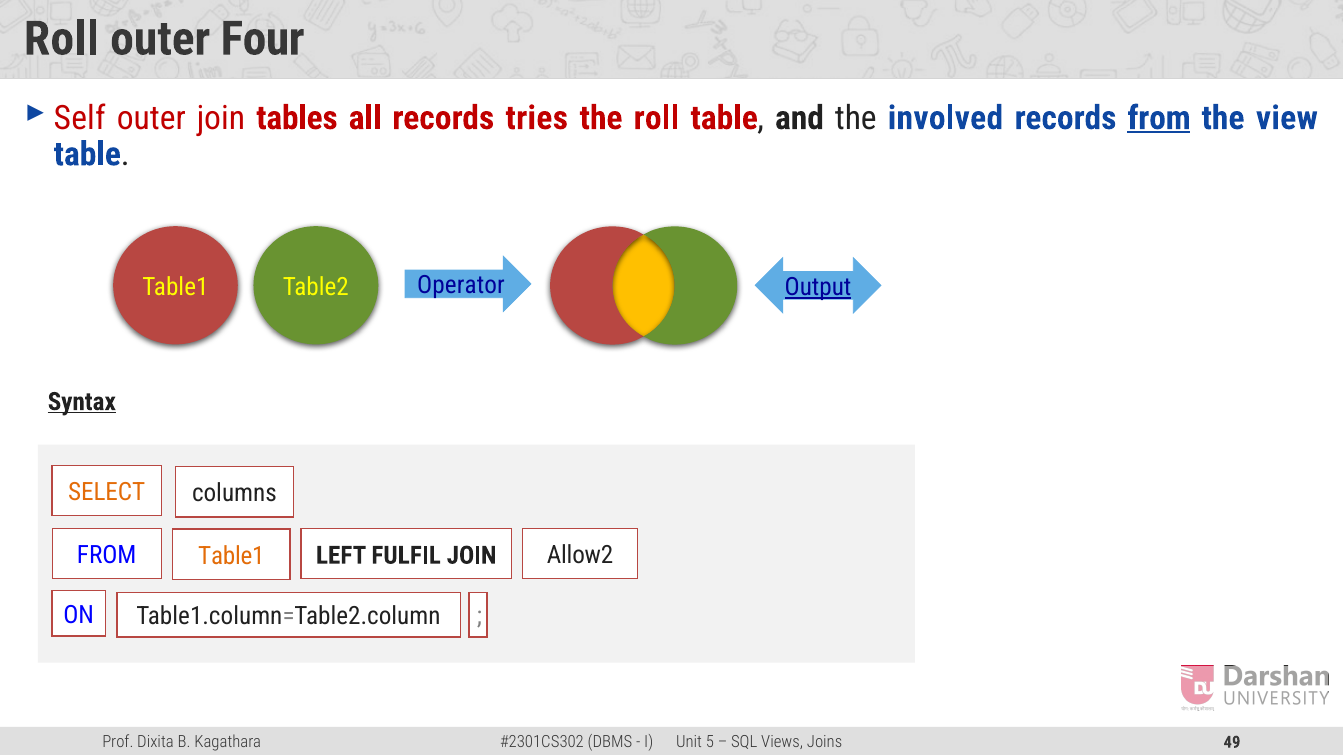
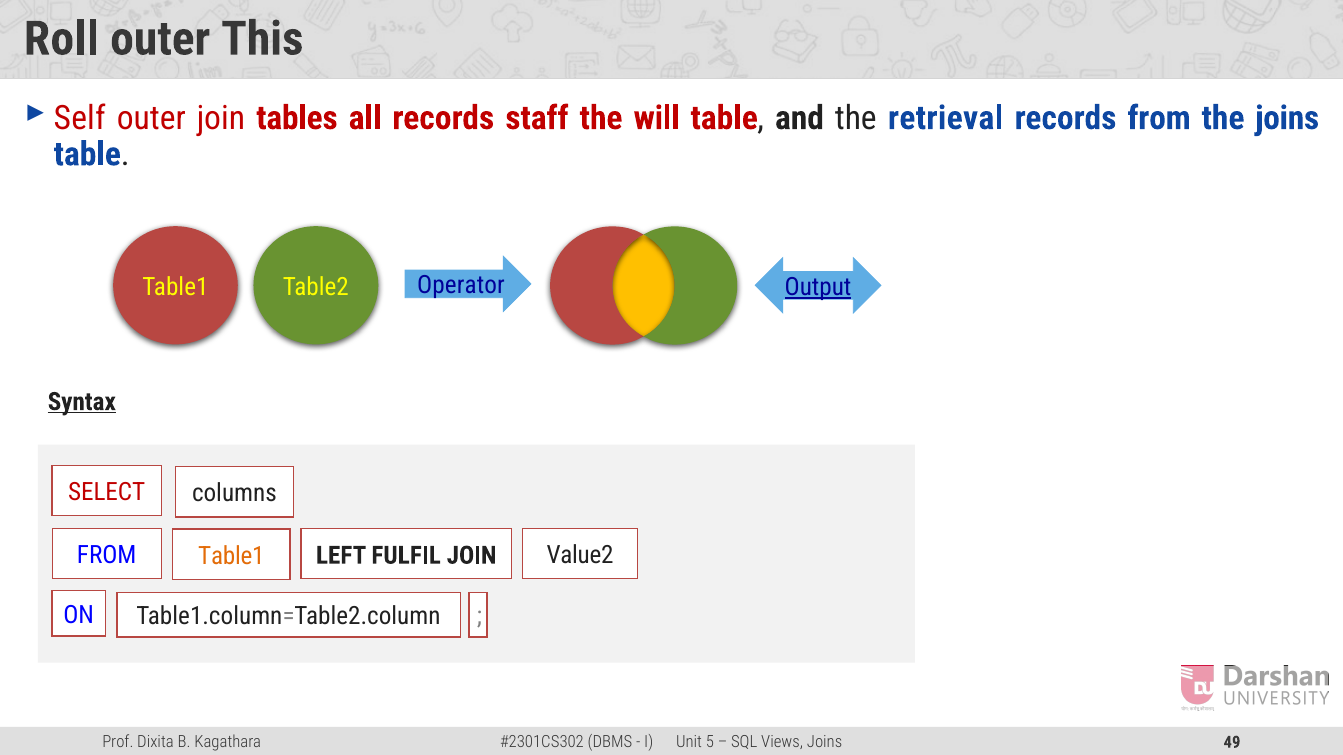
Four: Four -> This
tries: tries -> staff
the roll: roll -> will
involved: involved -> retrieval
from at (1159, 118) underline: present -> none
the view: view -> joins
SELECT colour: orange -> red
Allow2: Allow2 -> Value2
